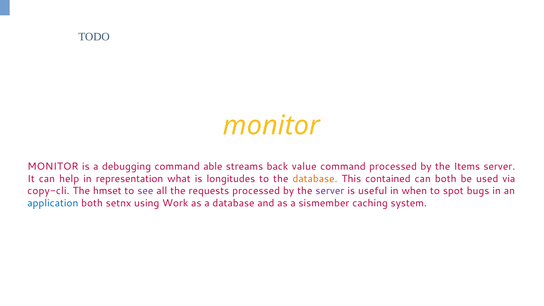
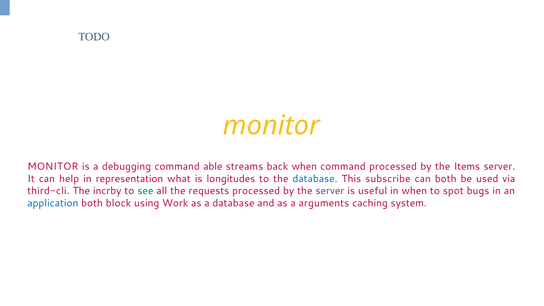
back value: value -> when
database at (315, 179) colour: orange -> blue
contained: contained -> subscribe
copy-cli: copy-cli -> third-cli
hmset: hmset -> incrby
see colour: purple -> green
setnx: setnx -> block
sismember: sismember -> arguments
